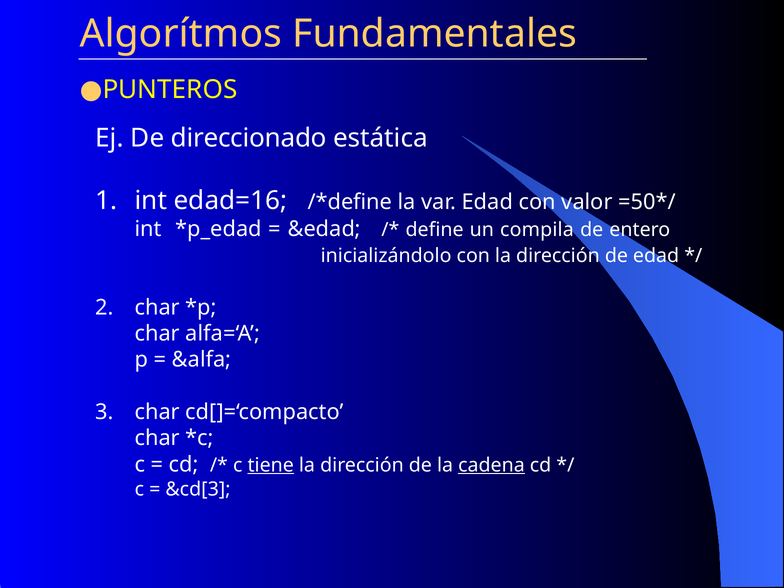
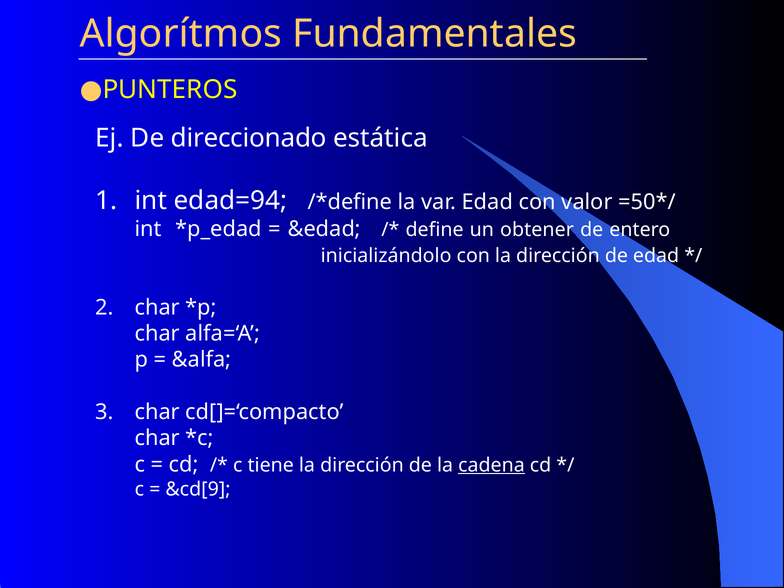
edad=16: edad=16 -> edad=94
compila: compila -> obtener
tiene underline: present -> none
&cd[3: &cd[3 -> &cd[9
